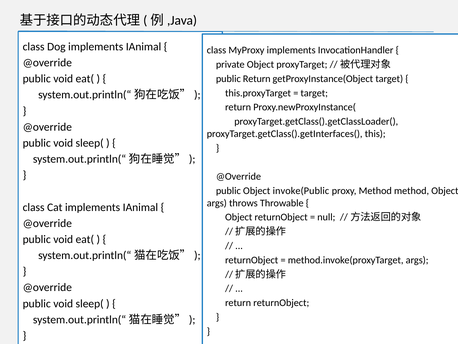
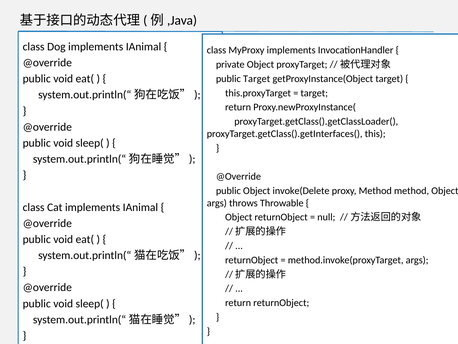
public Return: Return -> Target
invoke(Public: invoke(Public -> invoke(Delete
